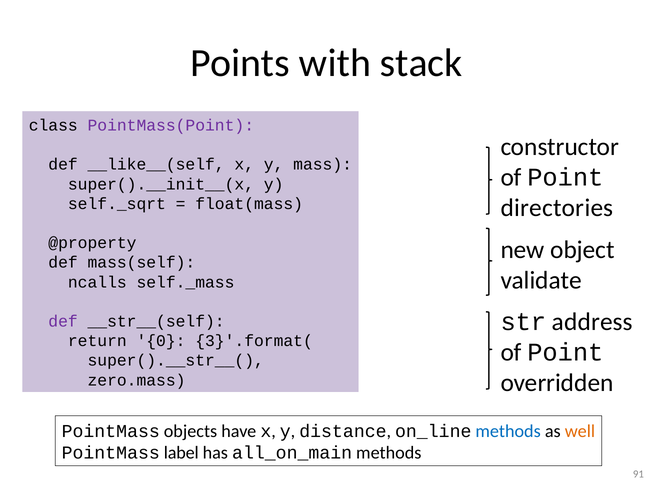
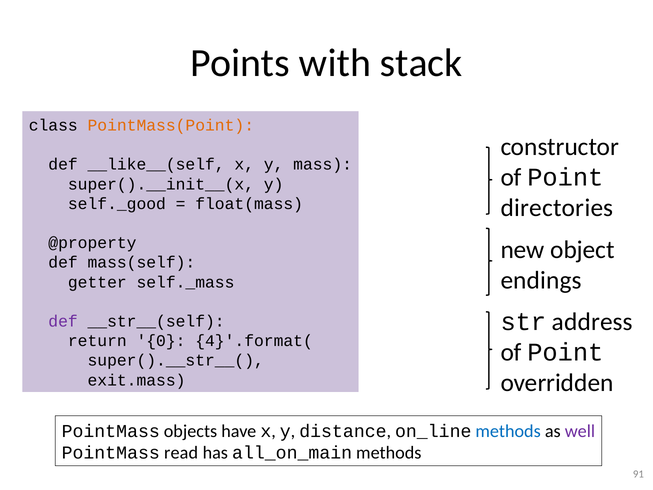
PointMass(Point colour: purple -> orange
self._sqrt: self._sqrt -> self._good
validate: validate -> endings
ncalls: ncalls -> getter
3}'.format(: 3}'.format( -> 4}'.format(
zero.mass: zero.mass -> exit.mass
well colour: orange -> purple
label: label -> read
